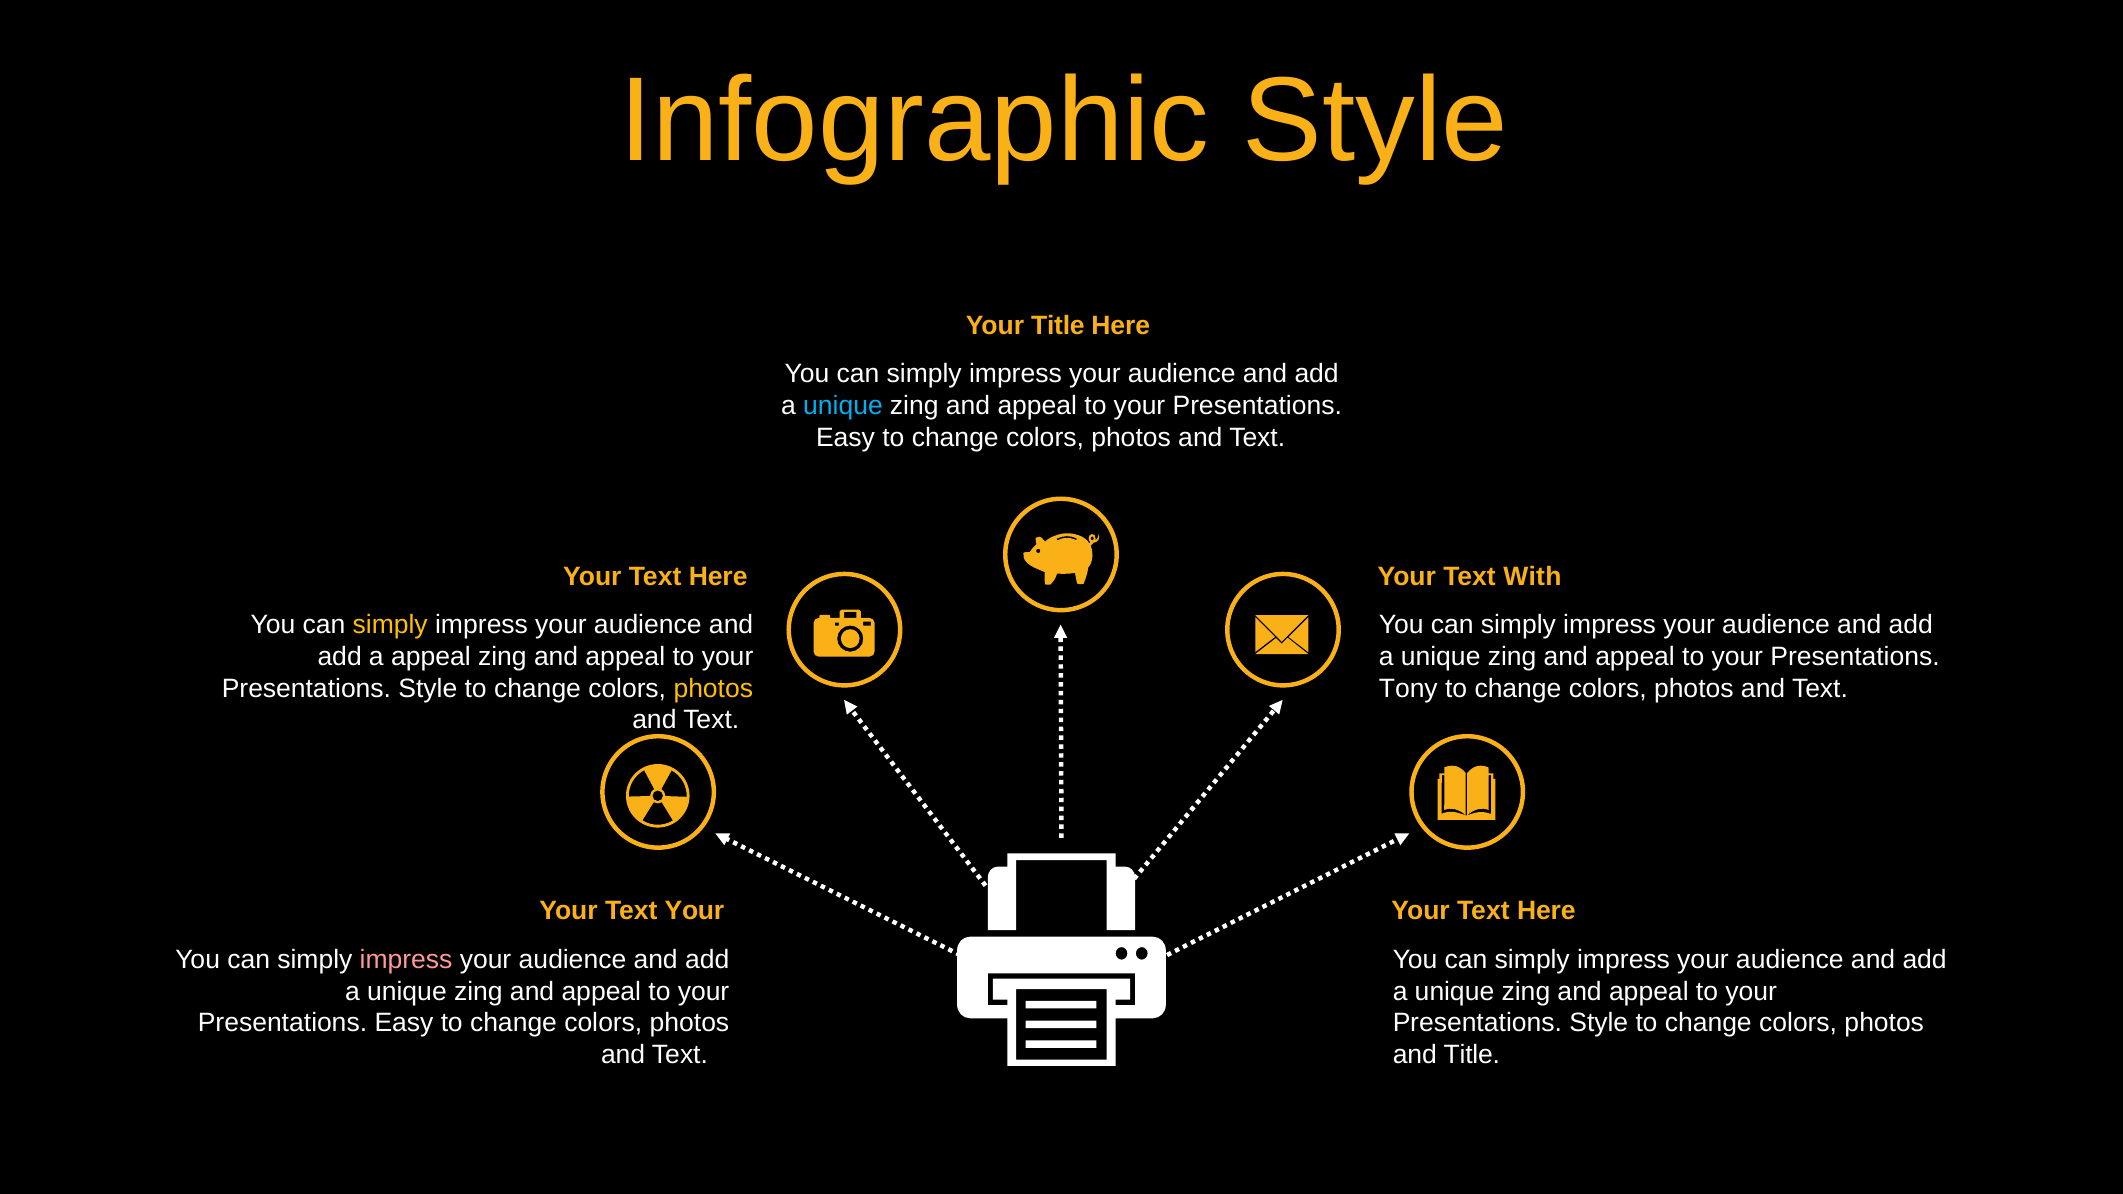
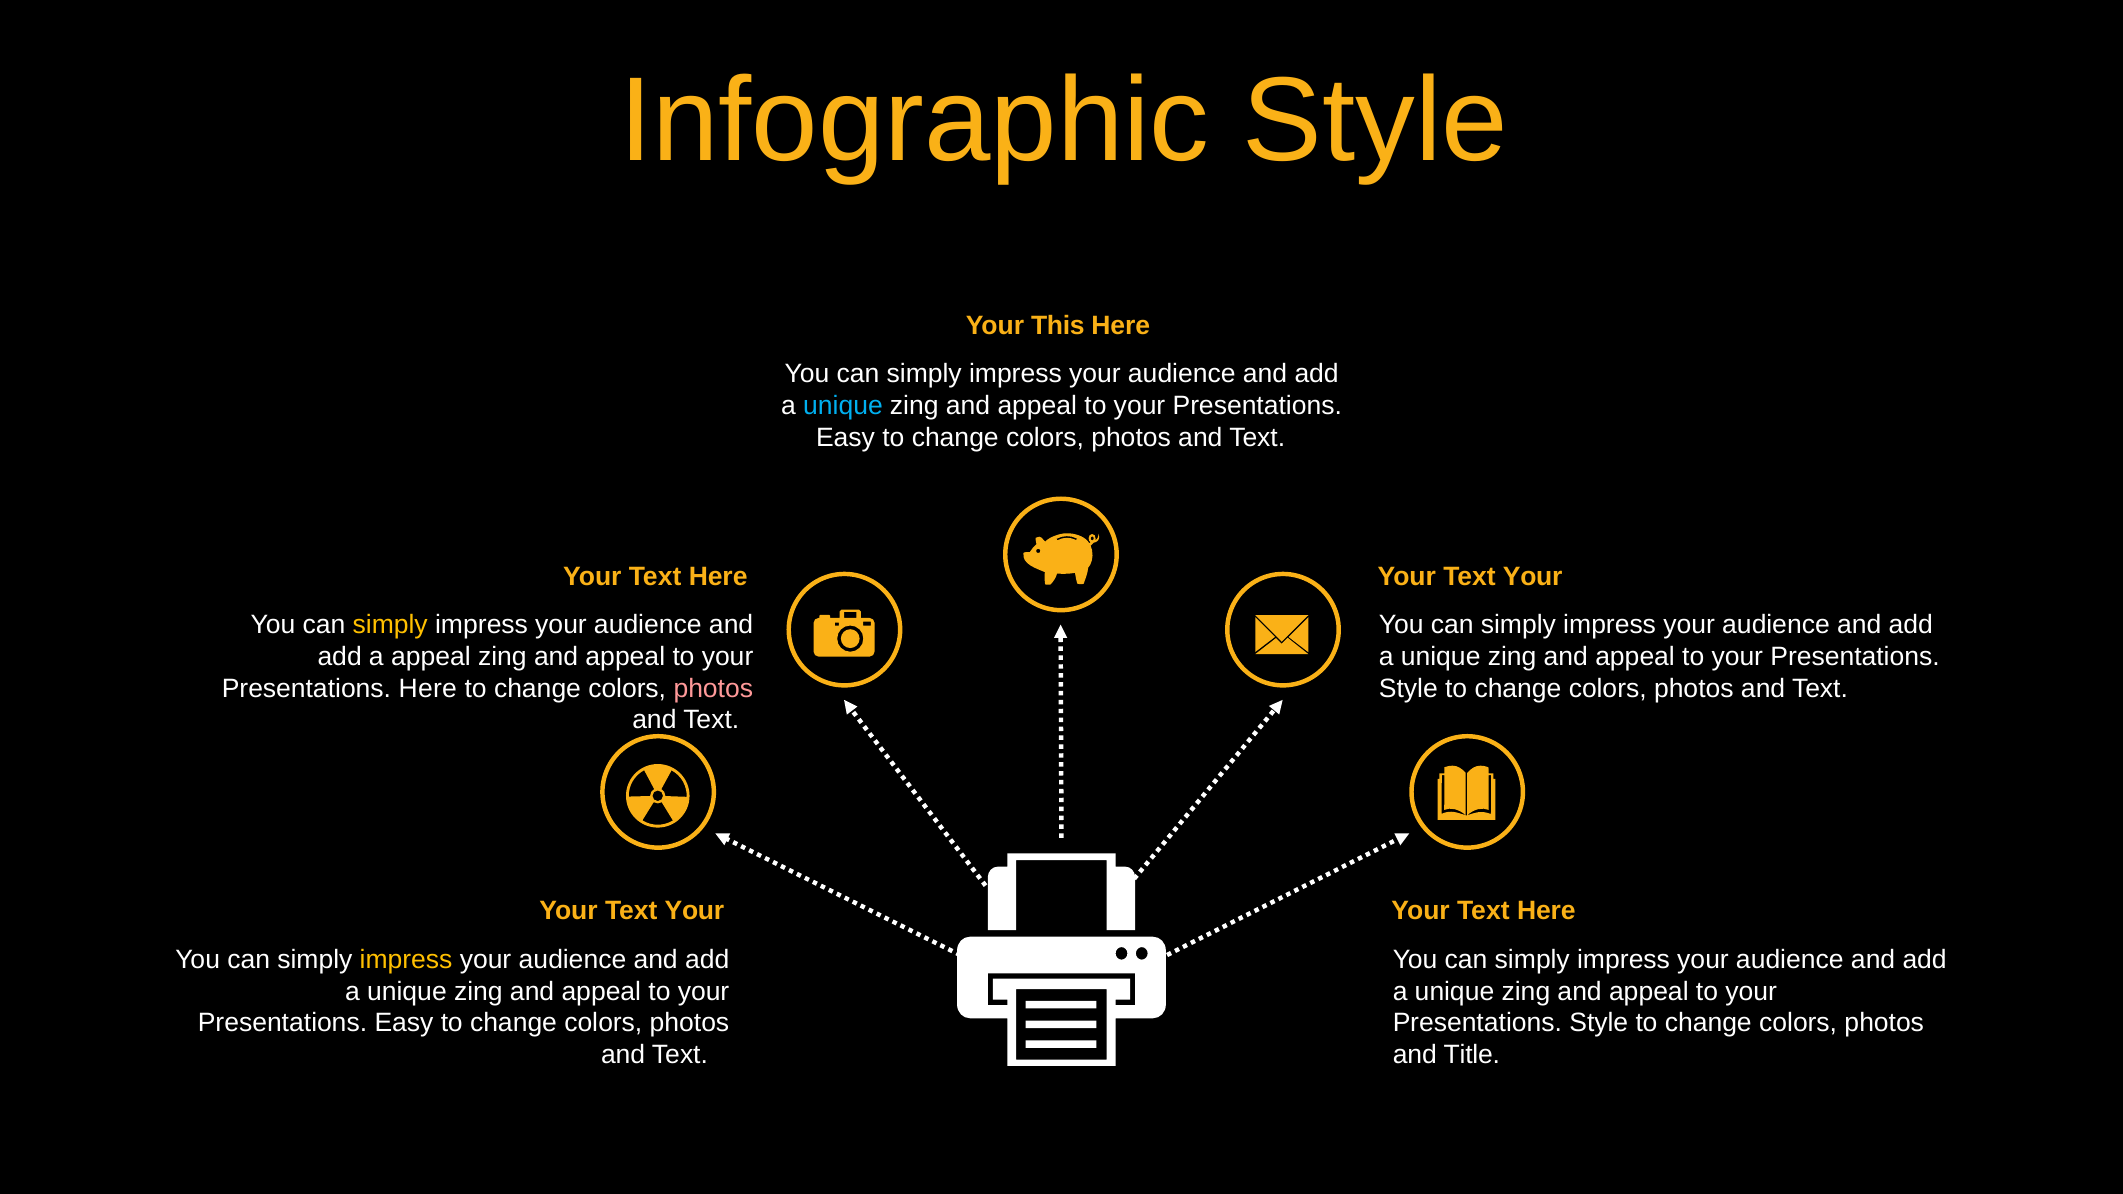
Your Title: Title -> This
With at (1532, 576): With -> Your
Style at (428, 688): Style -> Here
photos at (713, 688) colour: yellow -> pink
Tony at (1408, 688): Tony -> Style
impress at (406, 960) colour: pink -> yellow
